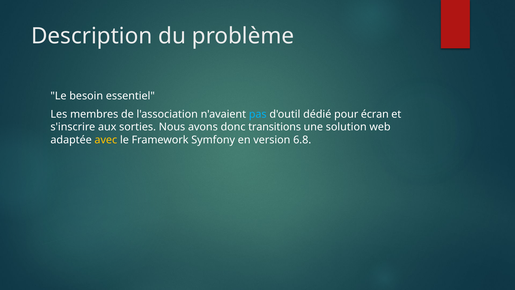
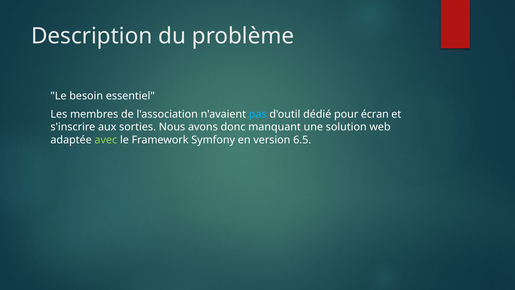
transitions: transitions -> manquant
avec colour: yellow -> light green
6.8: 6.8 -> 6.5
